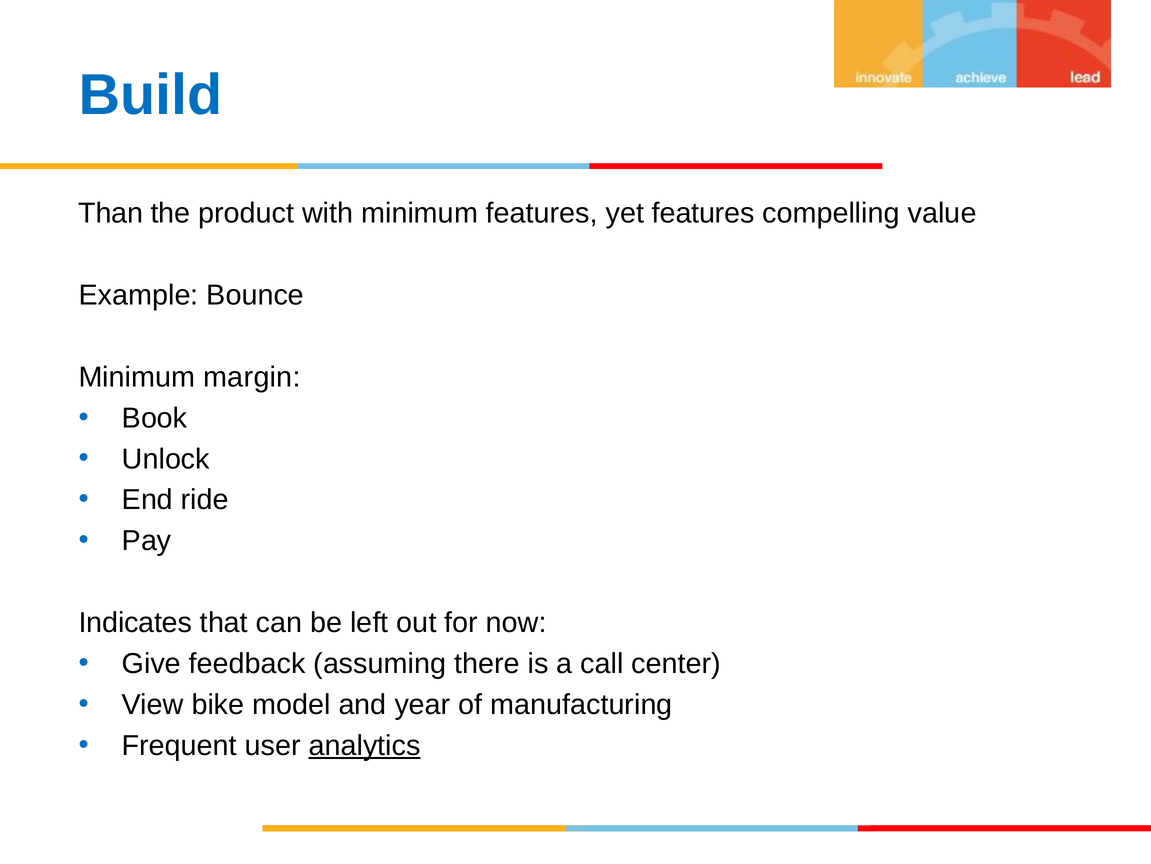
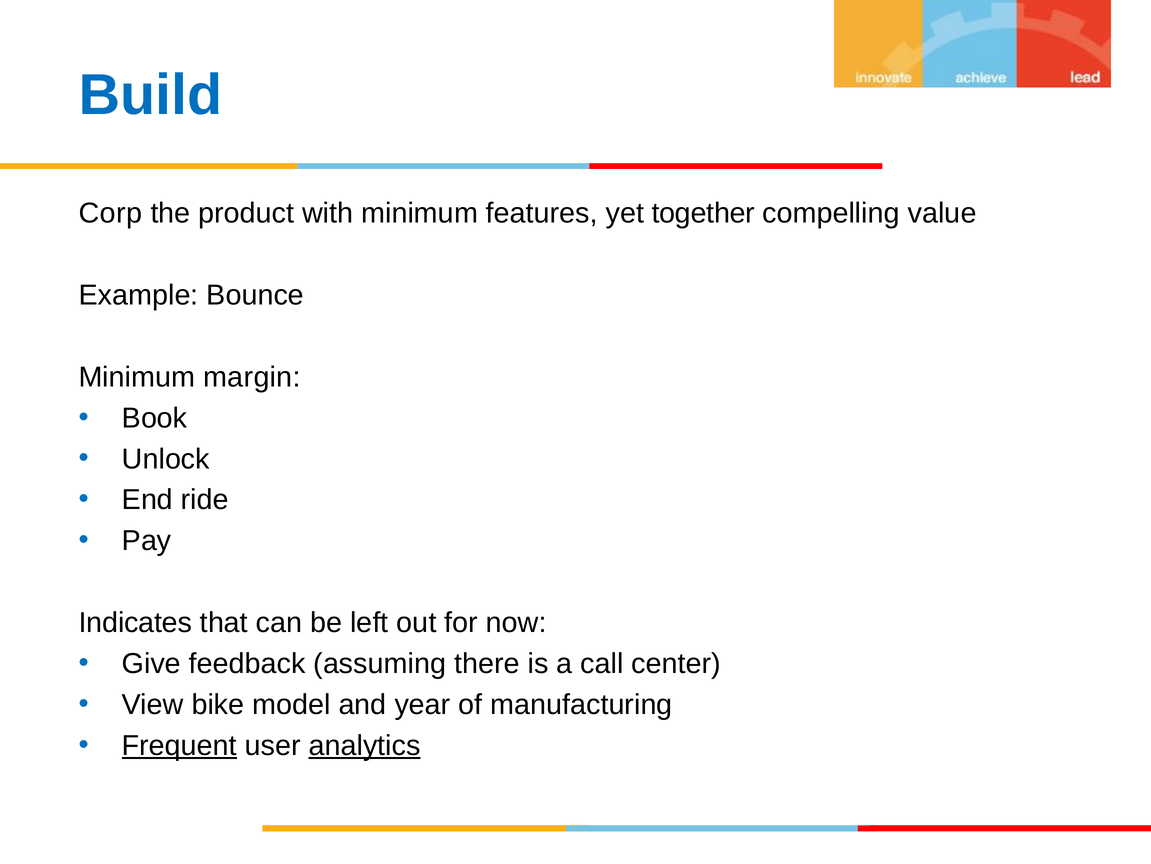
Than: Than -> Corp
yet features: features -> together
Frequent underline: none -> present
